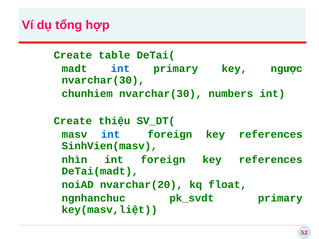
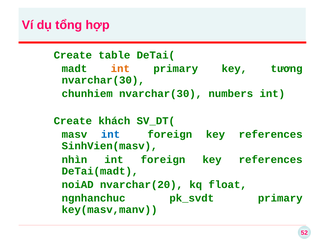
int at (120, 69) colour: blue -> orange
ngược: ngược -> tương
thiệu: thiệu -> khách
key(masv,liệt: key(masv,liệt -> key(masv,manv
